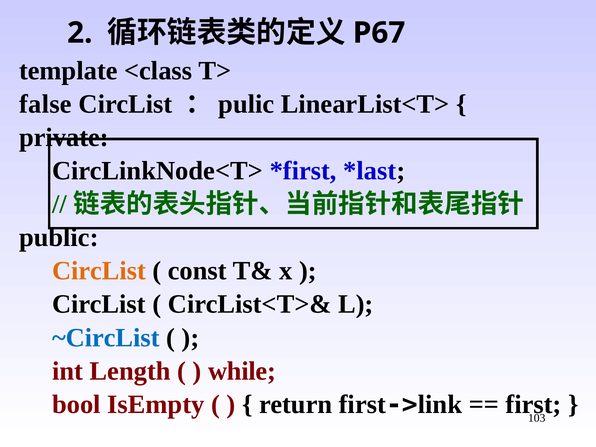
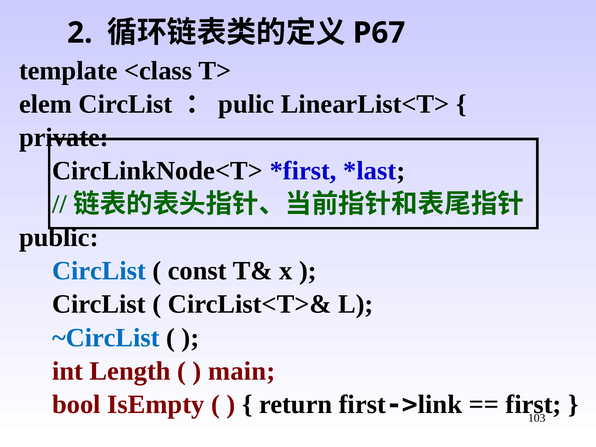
false: false -> elem
CircList at (99, 271) colour: orange -> blue
while: while -> main
